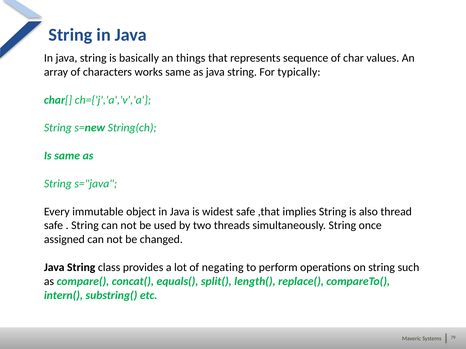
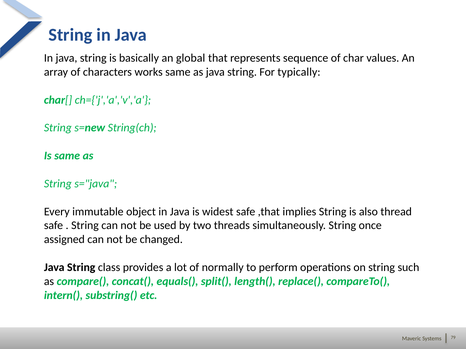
things: things -> global
negating: negating -> normally
